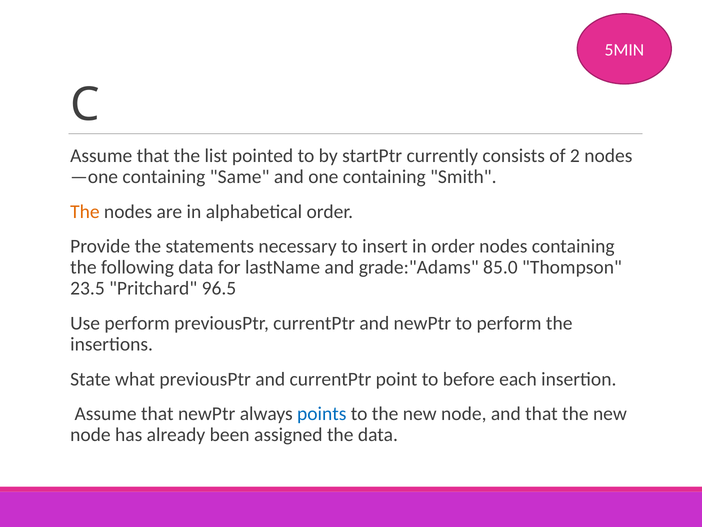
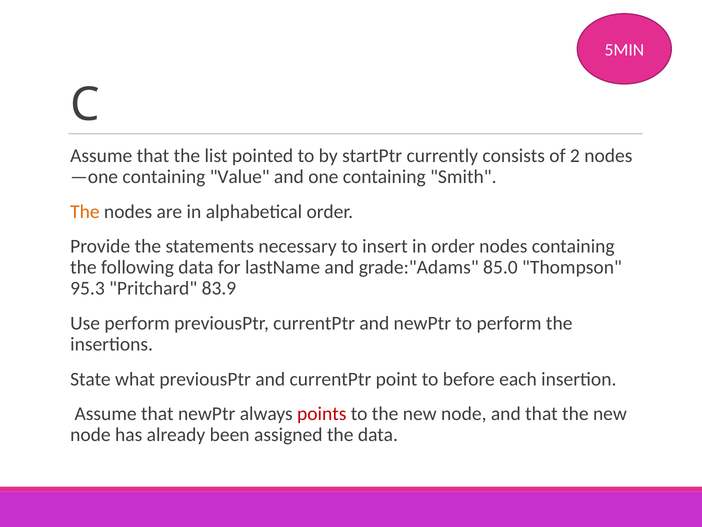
Same: Same -> Value
23.5: 23.5 -> 95.3
96.5: 96.5 -> 83.9
points colour: blue -> red
